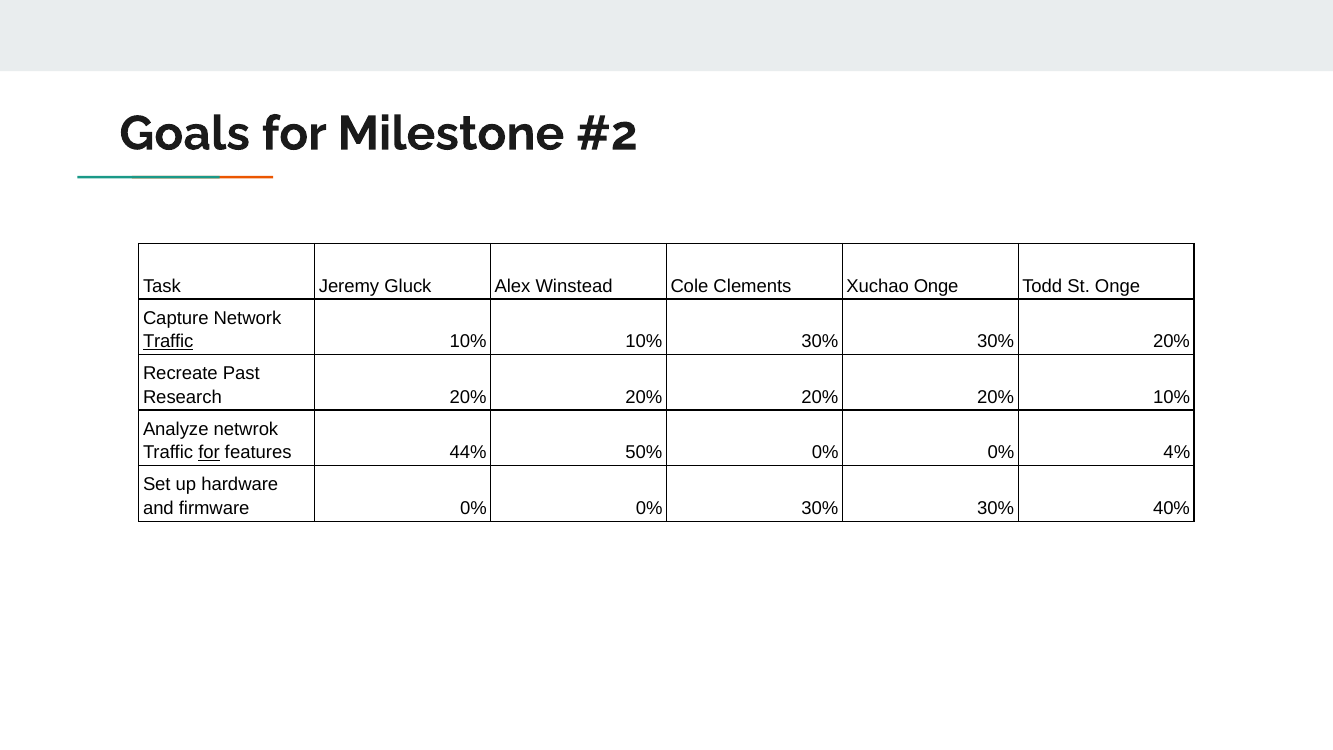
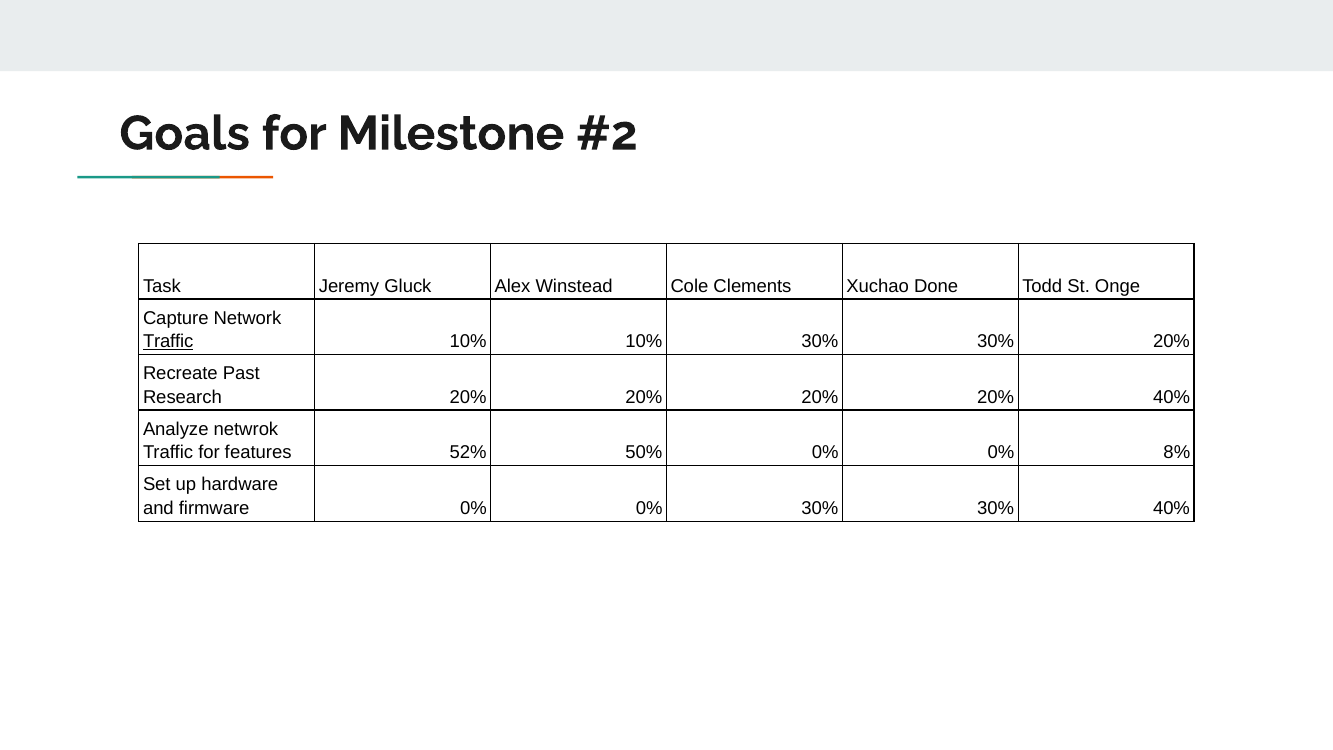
Xuchao Onge: Onge -> Done
20% 10%: 10% -> 40%
for at (209, 453) underline: present -> none
44%: 44% -> 52%
4%: 4% -> 8%
